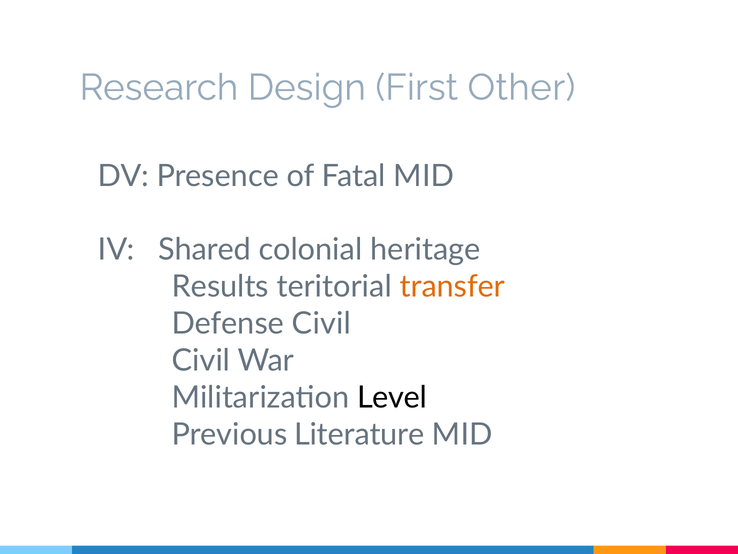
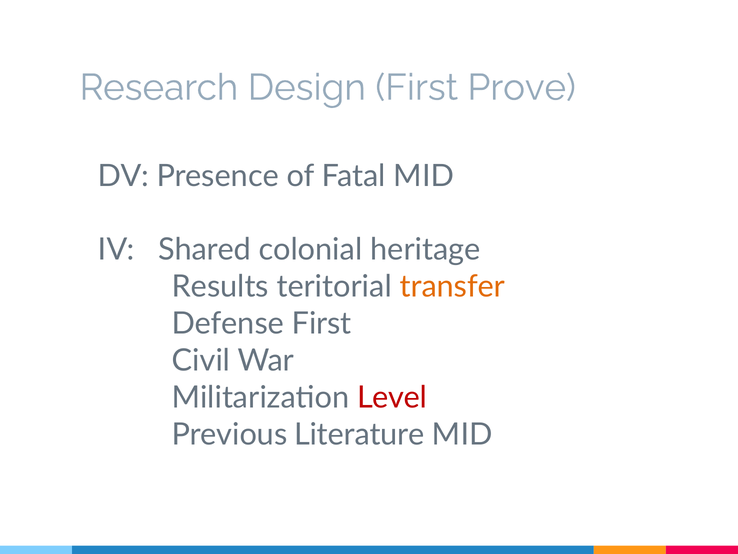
Other: Other -> Prove
Defense Civil: Civil -> First
Level colour: black -> red
